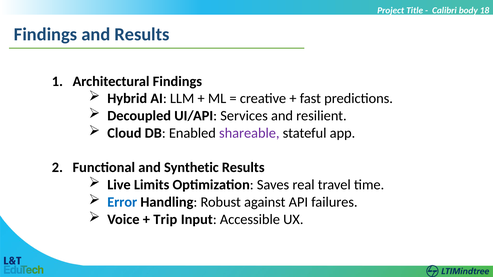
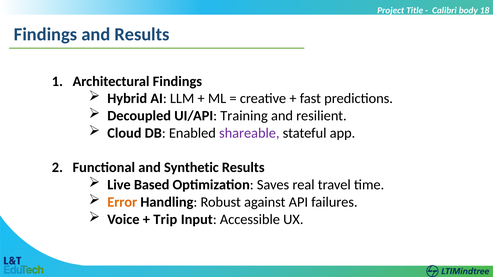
Services: Services -> Training
Limits: Limits -> Based
Error colour: blue -> orange
